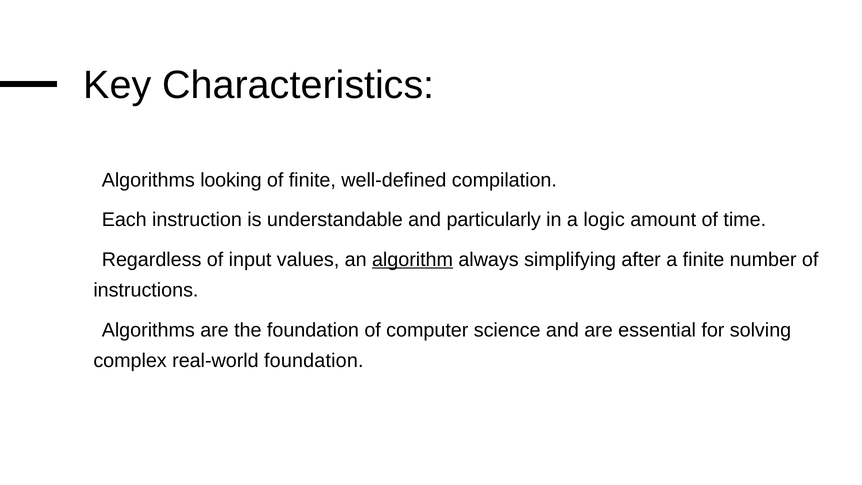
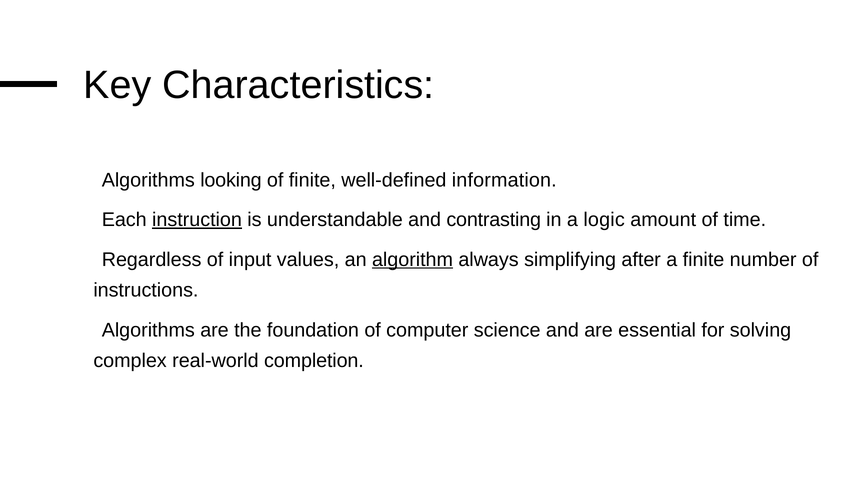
compilation: compilation -> information
instruction underline: none -> present
particularly: particularly -> contrasting
real-world foundation: foundation -> completion
